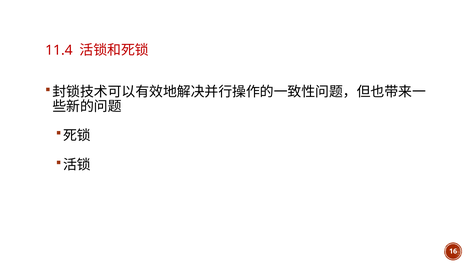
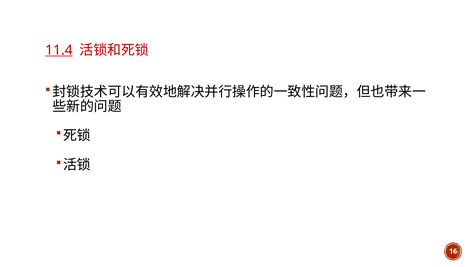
11.4 underline: none -> present
